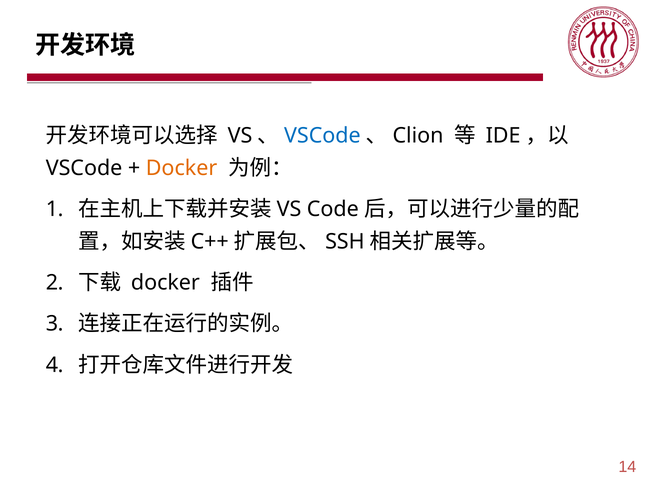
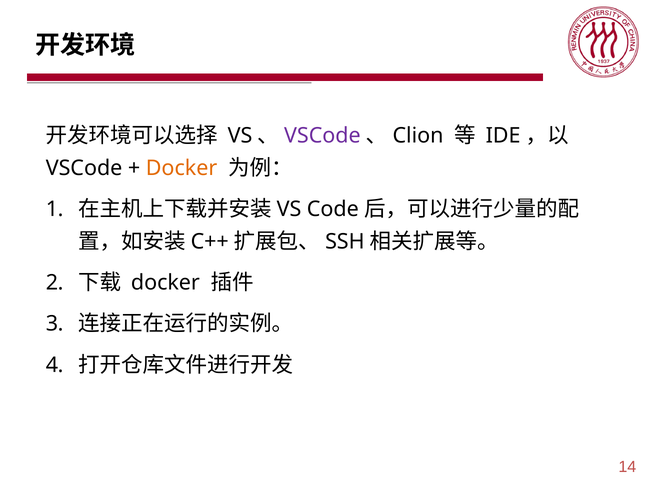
VSCode at (322, 136) colour: blue -> purple
